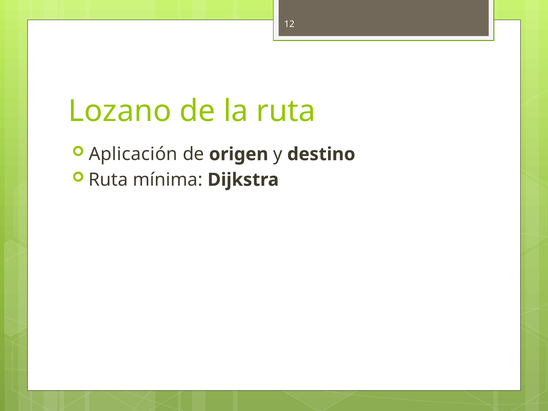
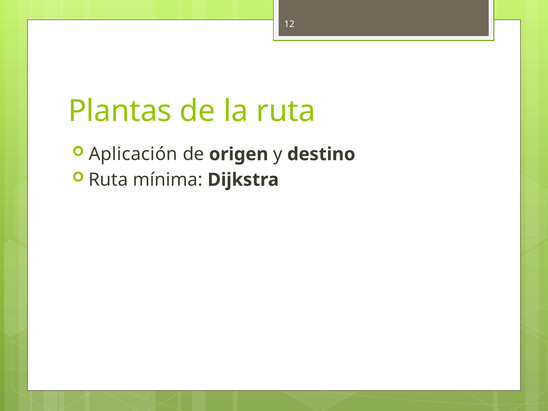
Lozano: Lozano -> Plantas
